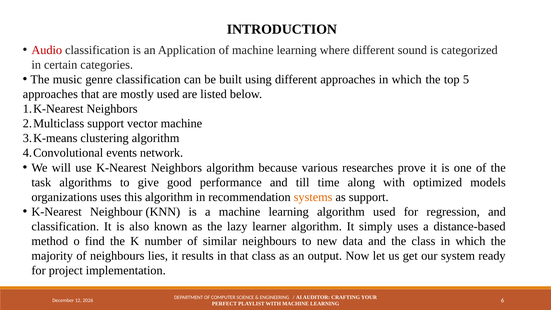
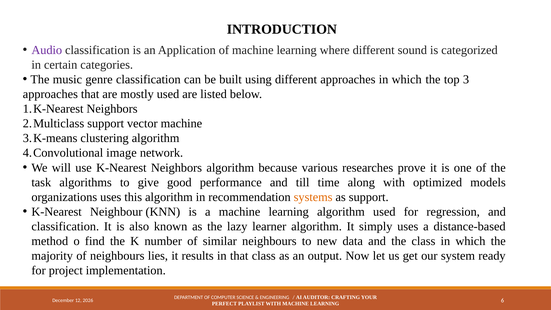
Audio colour: red -> purple
5: 5 -> 3
events: events -> image
